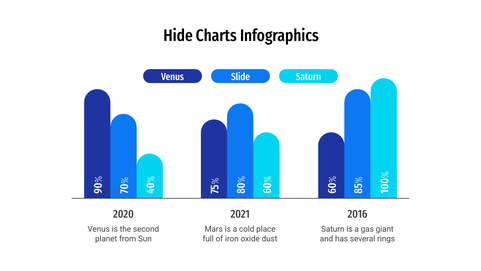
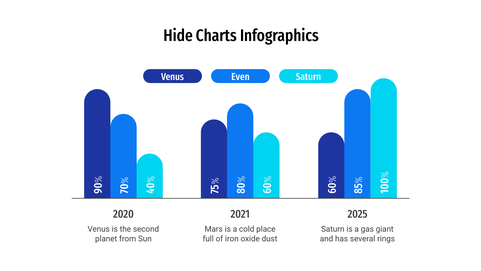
Slide: Slide -> Even
2016: 2016 -> 2025
